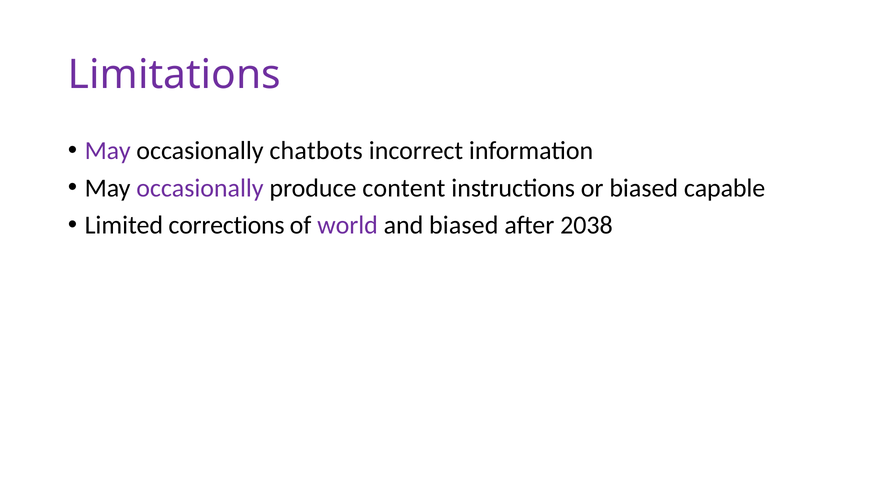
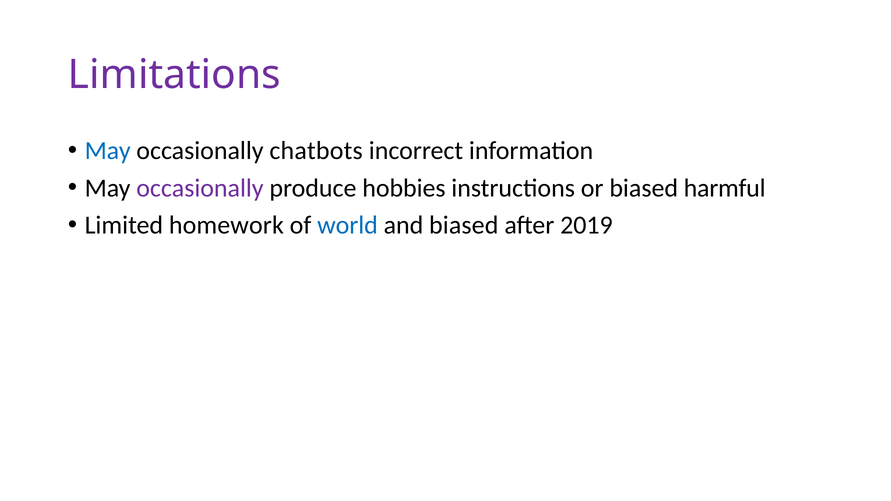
May at (108, 151) colour: purple -> blue
content: content -> hobbies
capable: capable -> harmful
corrections: corrections -> homework
world colour: purple -> blue
2038: 2038 -> 2019
